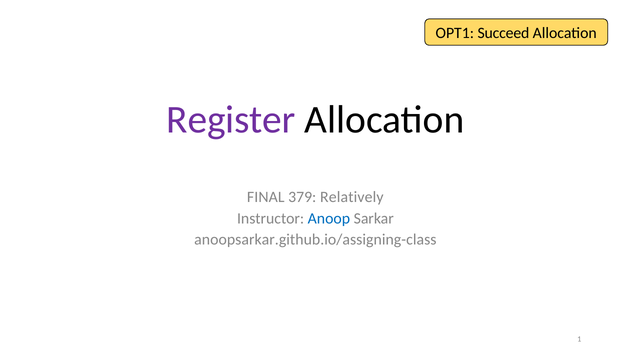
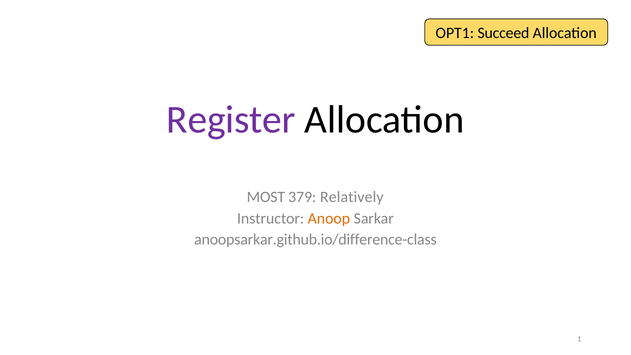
FINAL: FINAL -> MOST
Anoop colour: blue -> orange
anoopsarkar.github.io/assigning-class: anoopsarkar.github.io/assigning-class -> anoopsarkar.github.io/difference-class
